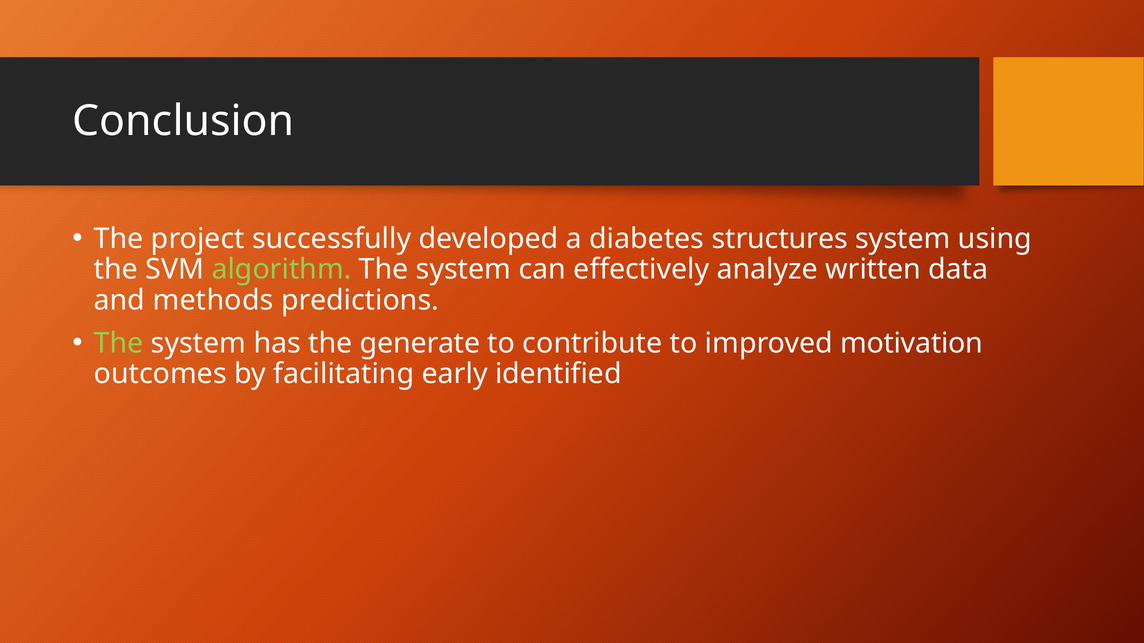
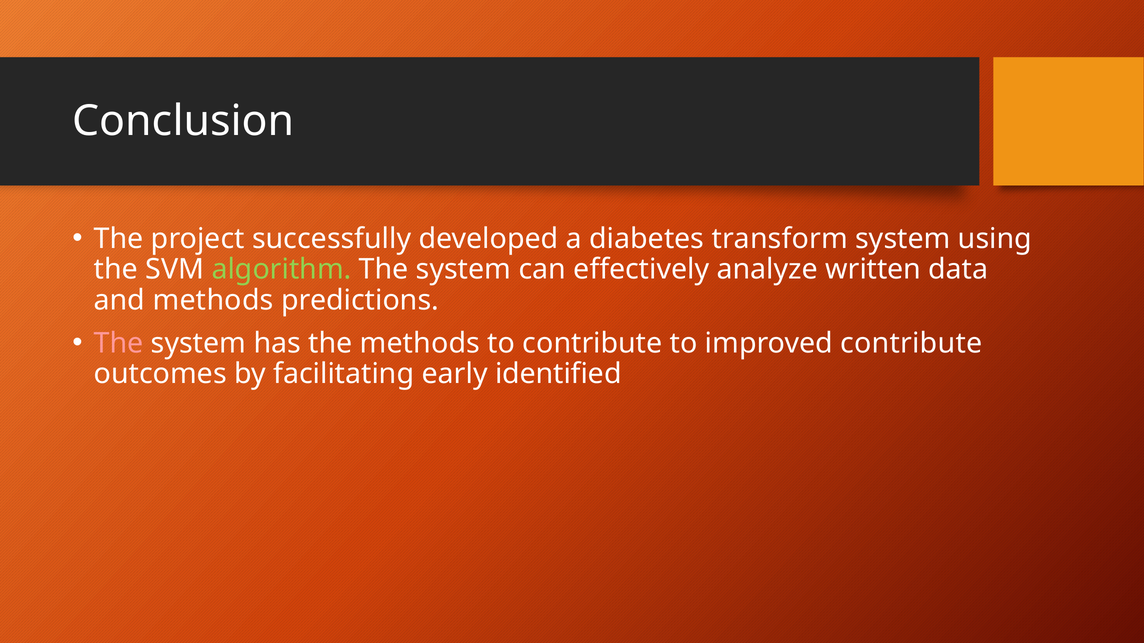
structures: structures -> transform
The at (119, 343) colour: light green -> pink
the generate: generate -> methods
improved motivation: motivation -> contribute
